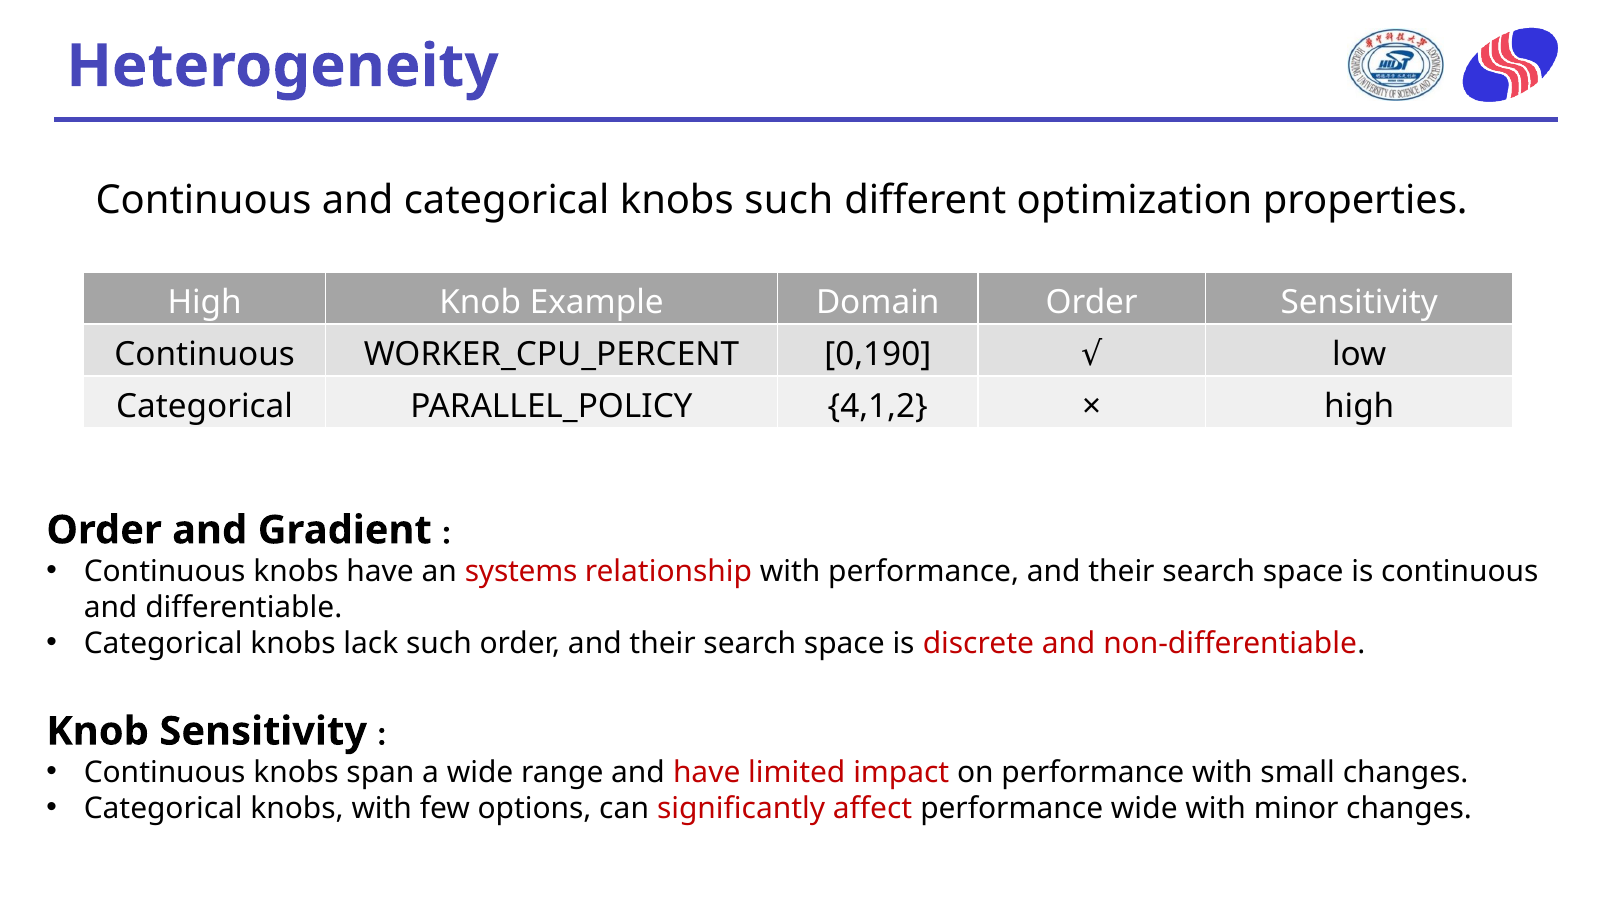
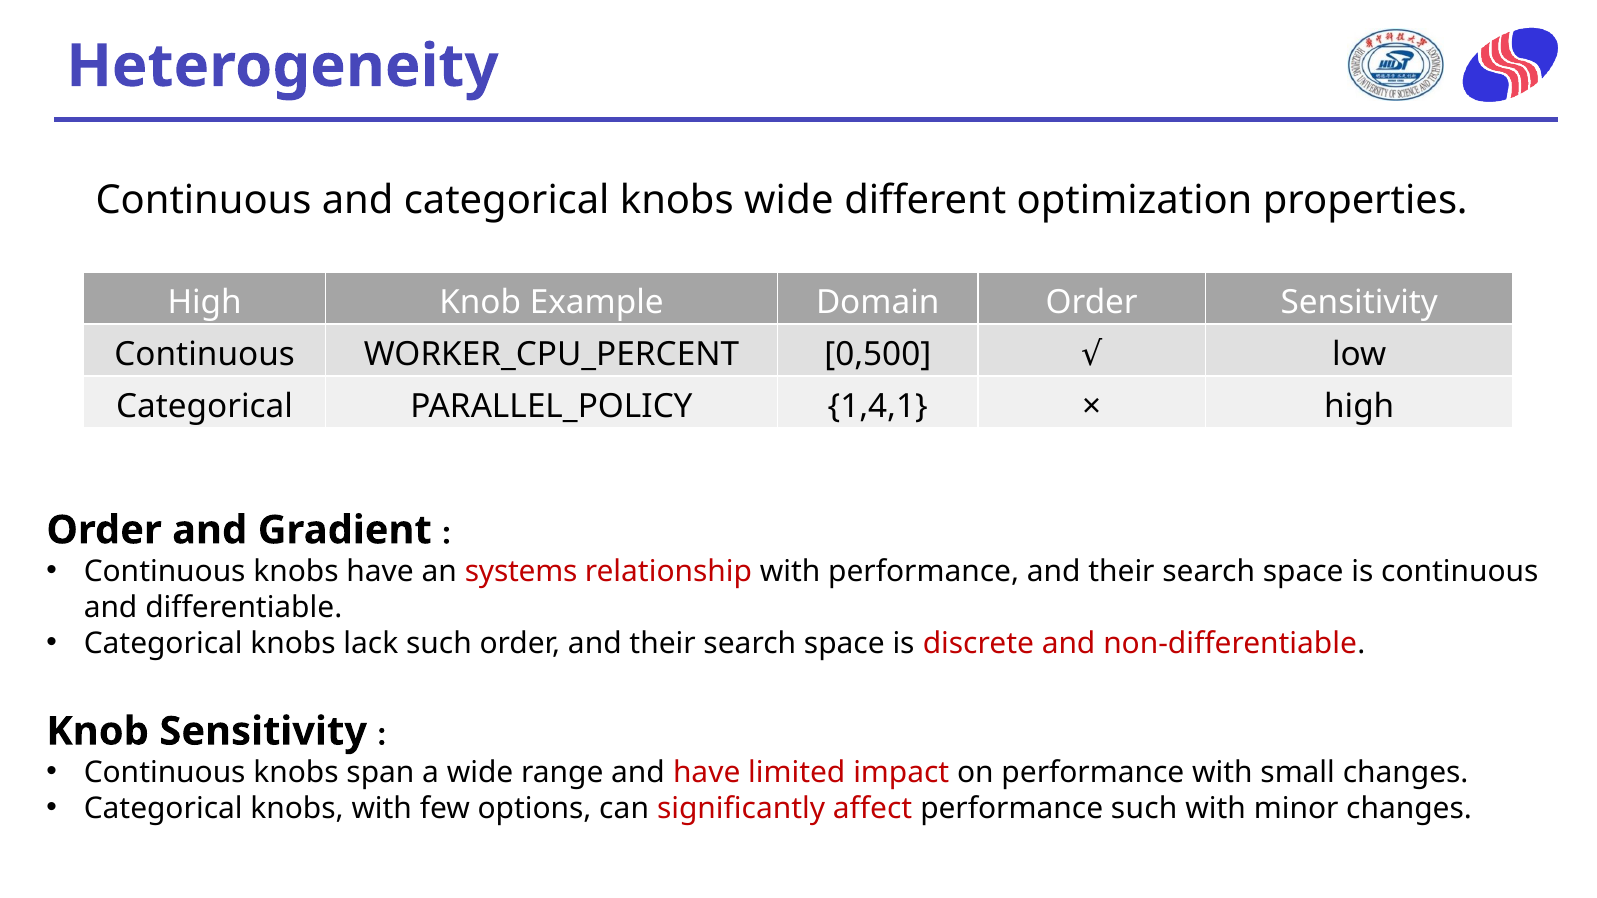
knobs such: such -> wide
0,190: 0,190 -> 0,500
4,1,2: 4,1,2 -> 1,4,1
performance wide: wide -> such
